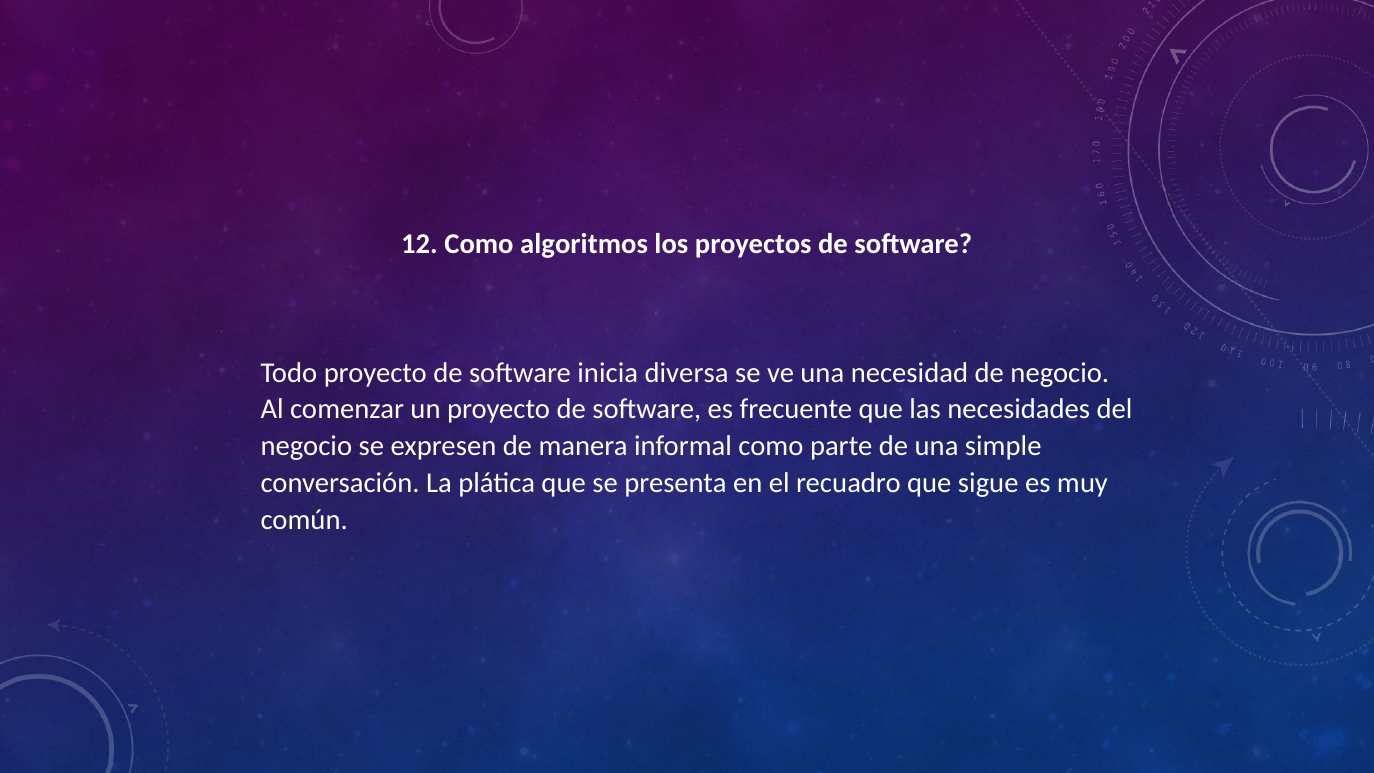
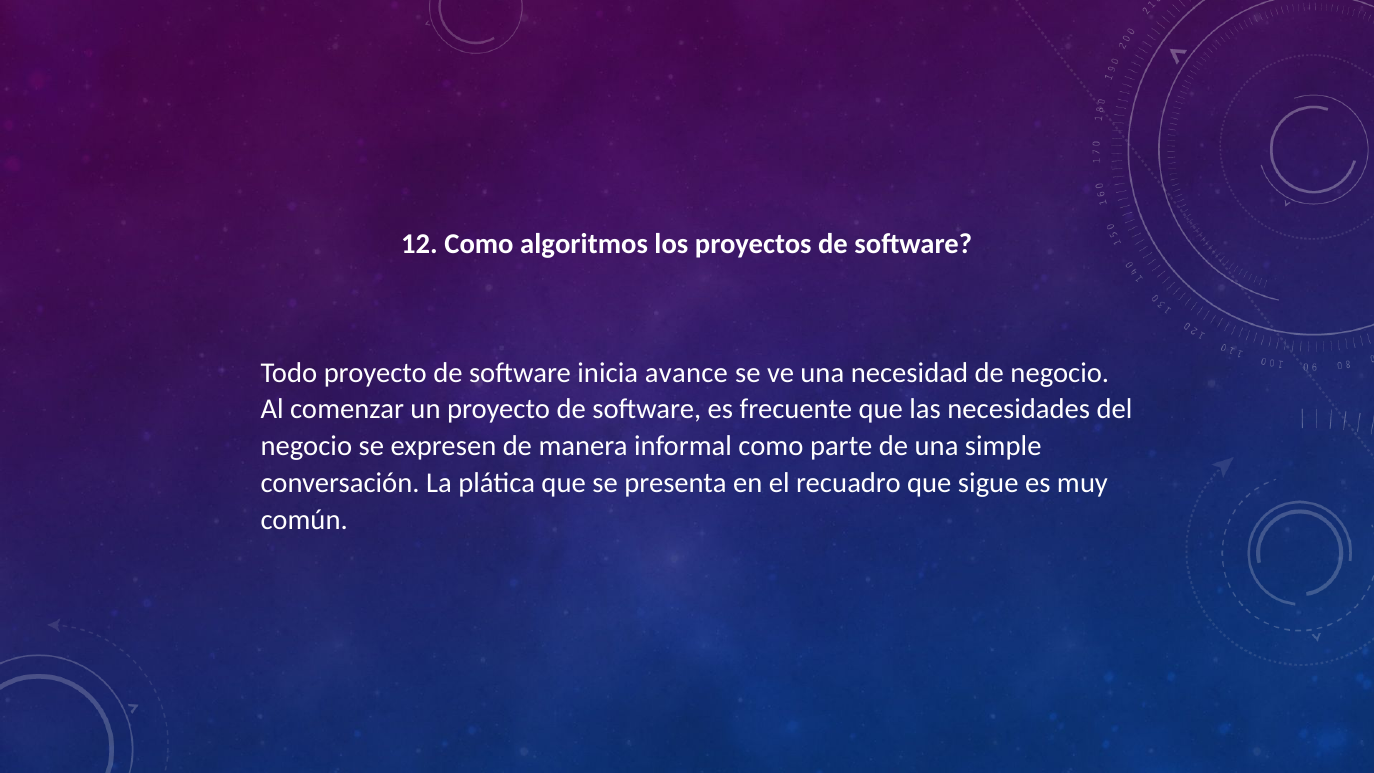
diversa: diversa -> avance
